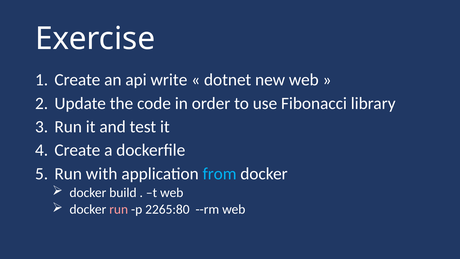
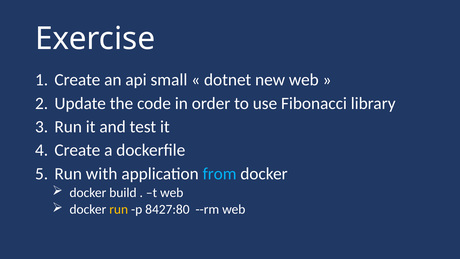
write: write -> small
run at (119, 209) colour: pink -> yellow
2265:80: 2265:80 -> 8427:80
